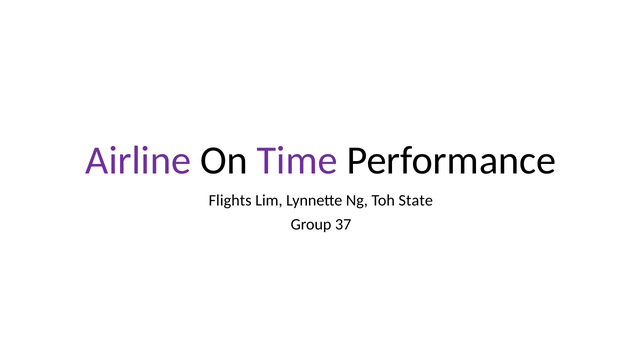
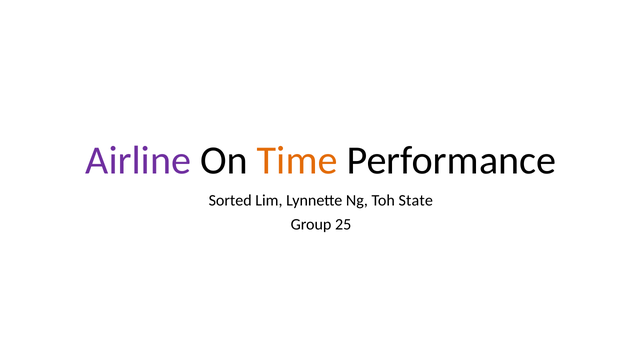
Time colour: purple -> orange
Flights: Flights -> Sorted
37: 37 -> 25
